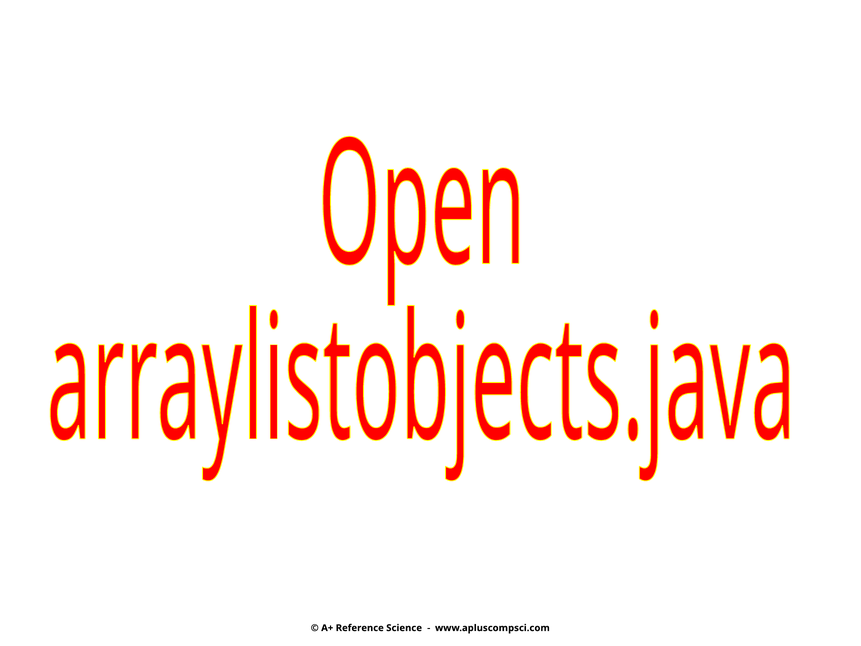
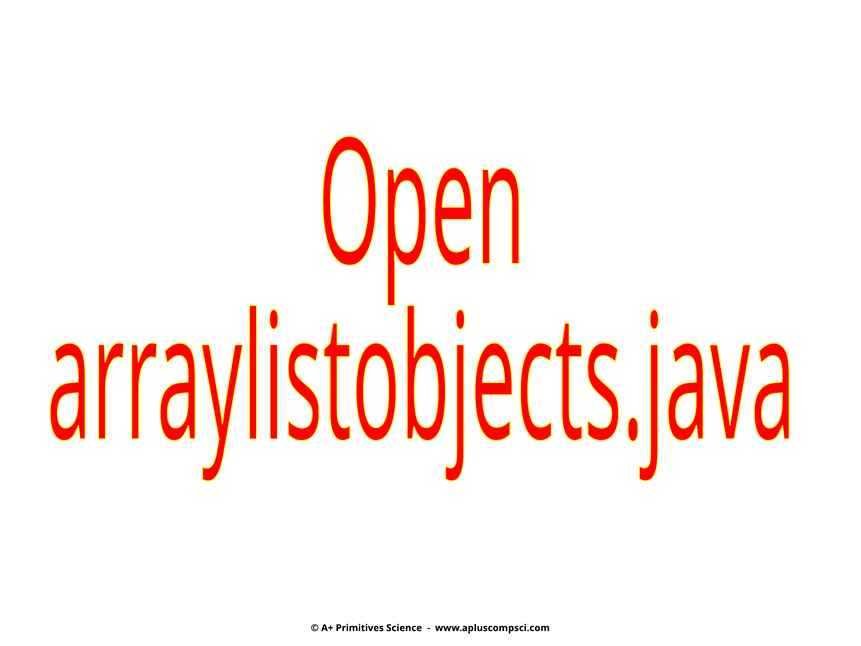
Reference: Reference -> Primitives
